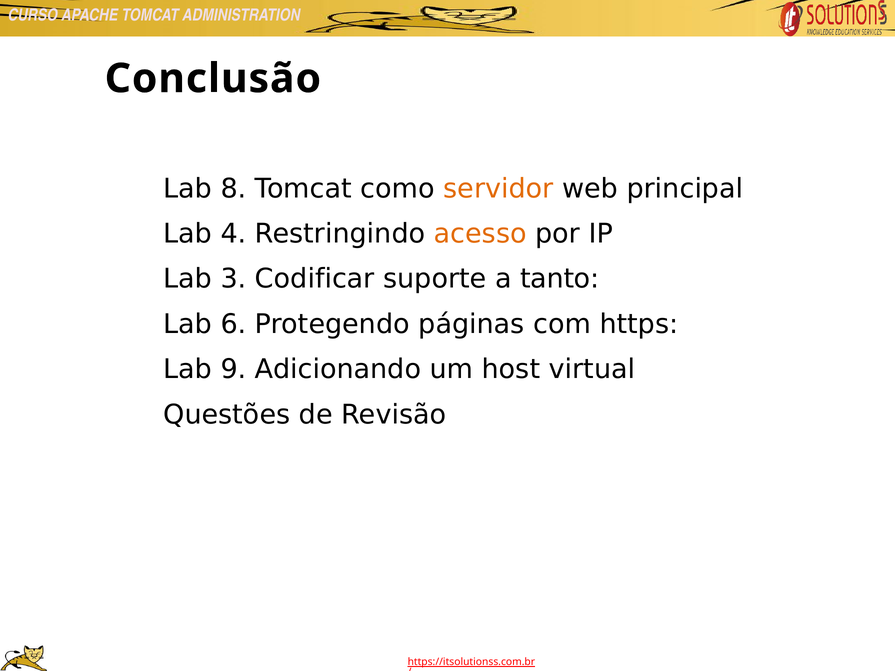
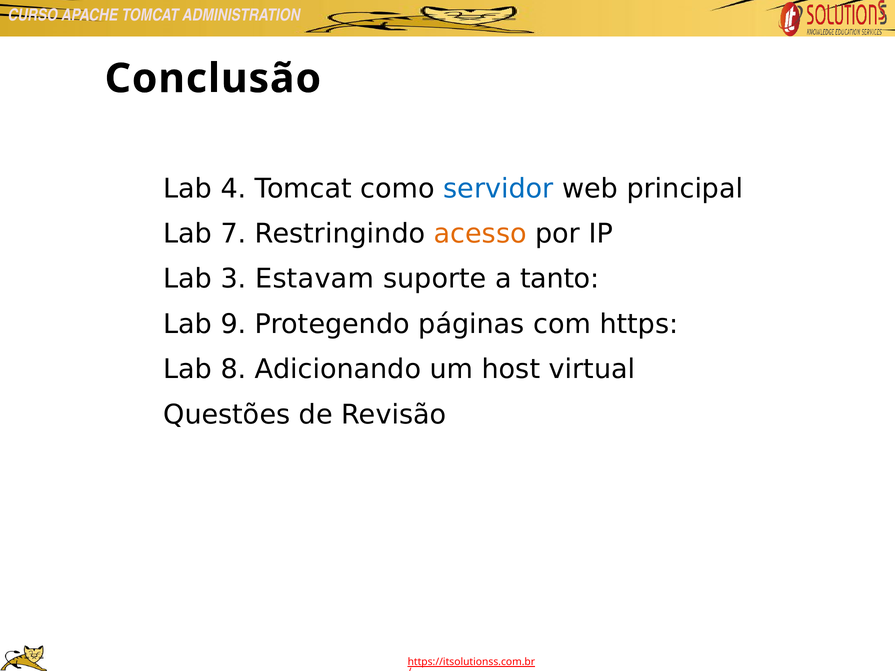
8: 8 -> 4
servidor colour: orange -> blue
4: 4 -> 7
Codificar: Codificar -> Estavam
6: 6 -> 9
9: 9 -> 8
